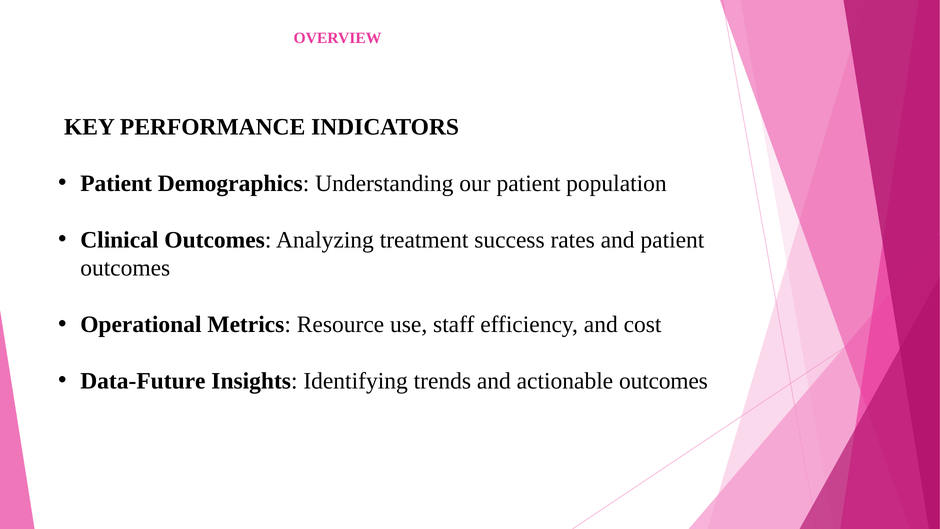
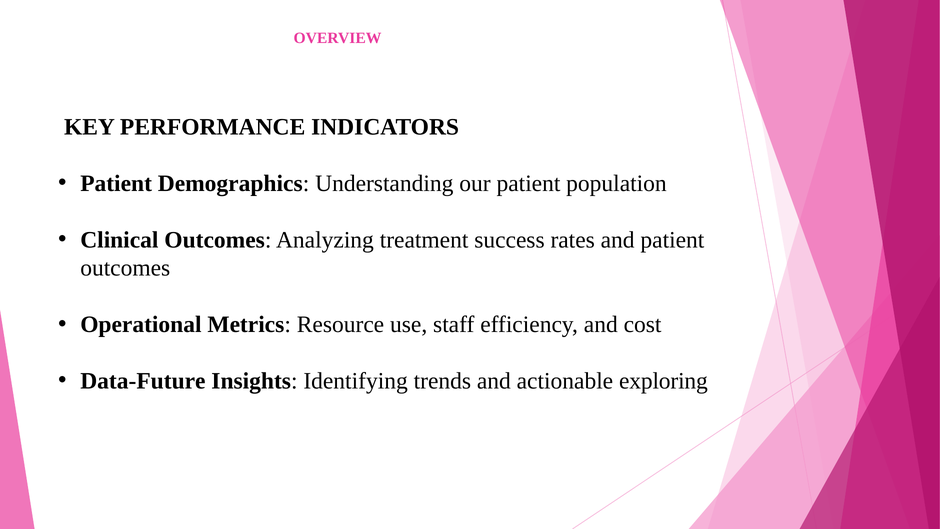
actionable outcomes: outcomes -> exploring
